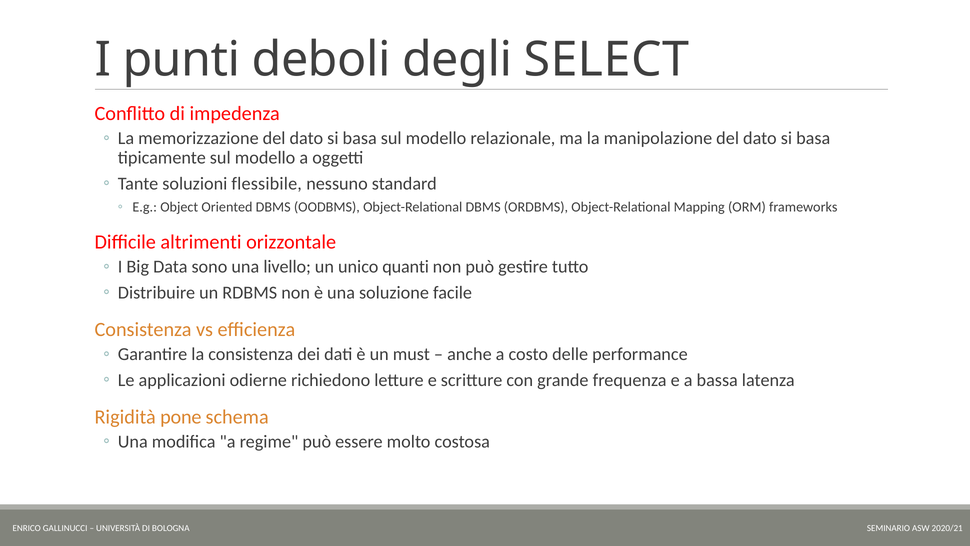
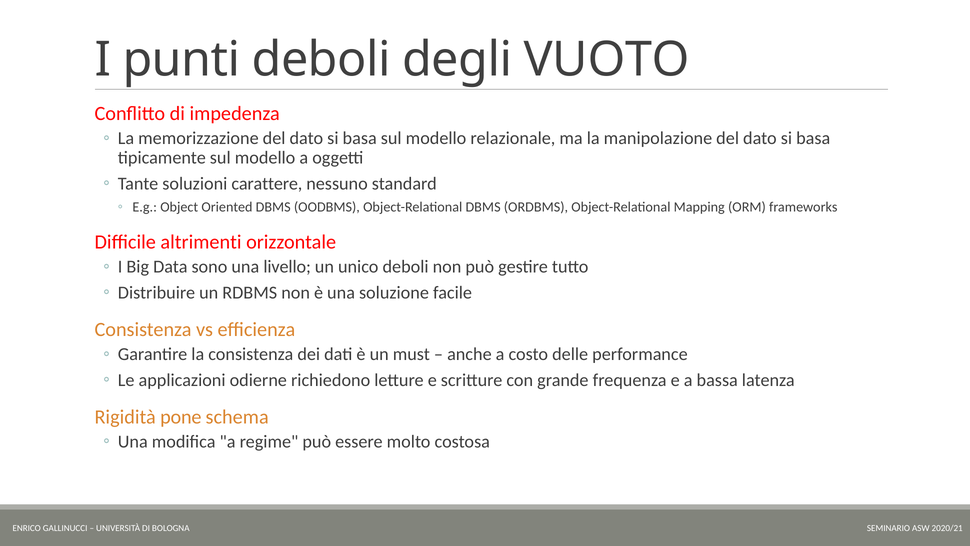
SELECT: SELECT -> VUOTO
flessibile: flessibile -> carattere
unico quanti: quanti -> deboli
